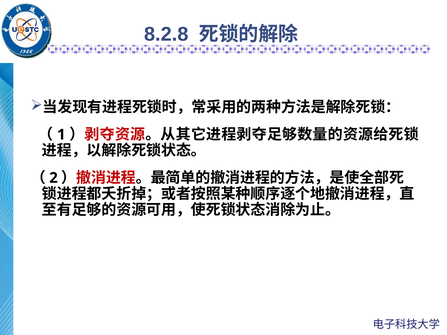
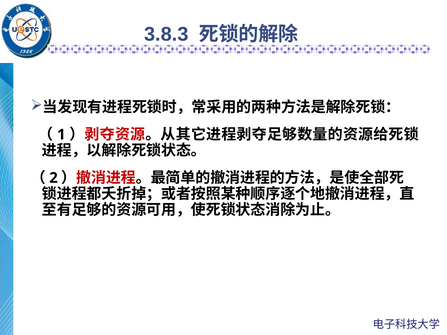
8.2.8: 8.2.8 -> 3.8.3
